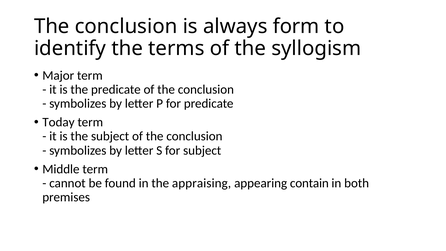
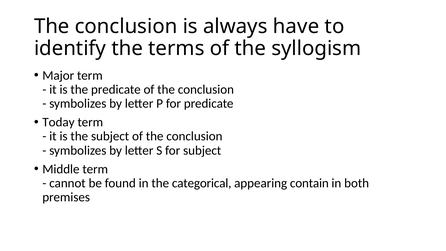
form: form -> have
appraising: appraising -> categorical
